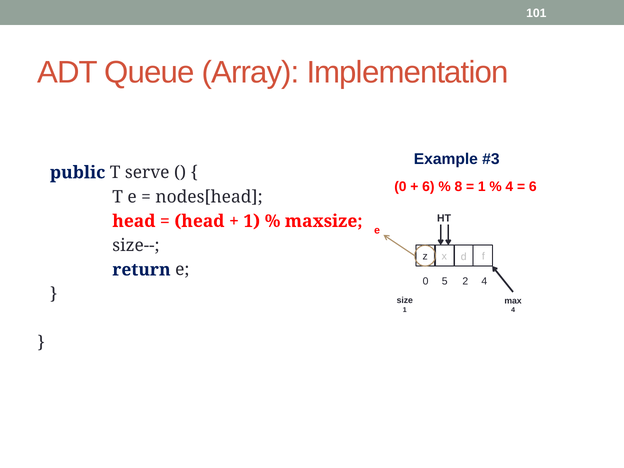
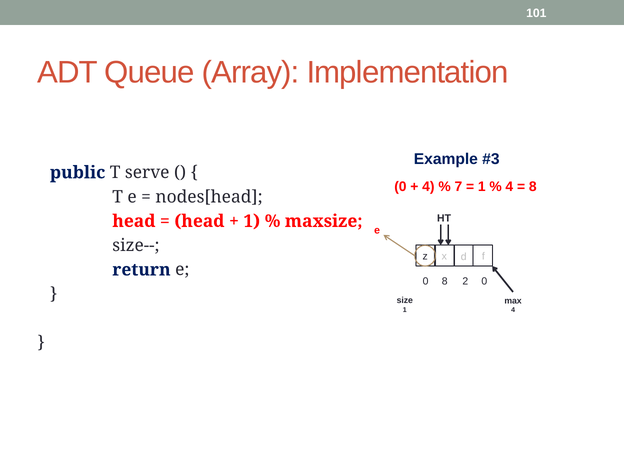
6 at (428, 187): 6 -> 4
8: 8 -> 7
6 at (533, 187): 6 -> 8
0 5: 5 -> 8
2 4: 4 -> 0
